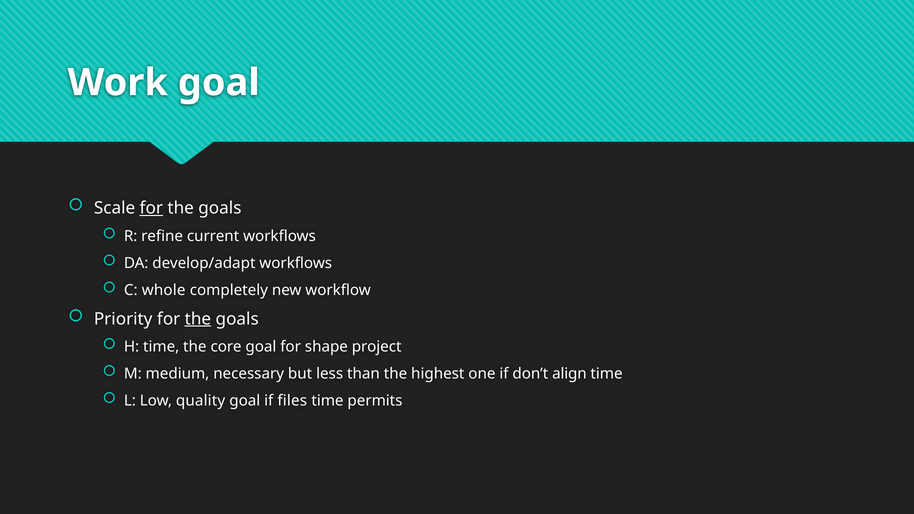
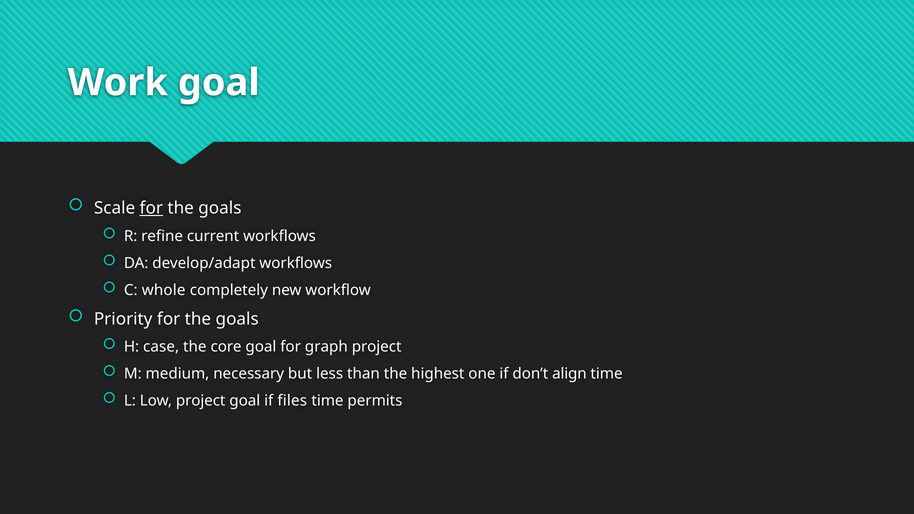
the at (198, 319) underline: present -> none
H time: time -> case
shape: shape -> graph
Low quality: quality -> project
